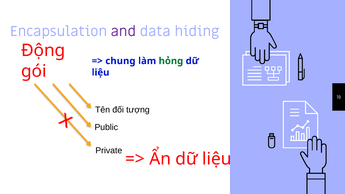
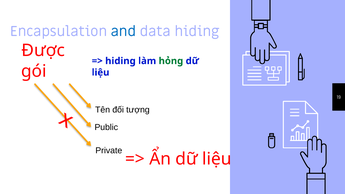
and colour: purple -> blue
Động: Động -> Được
chung at (120, 61): chung -> hiding
